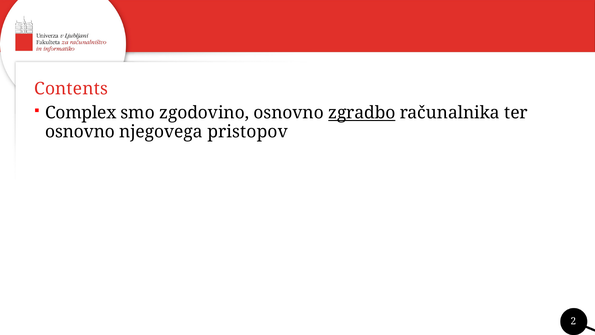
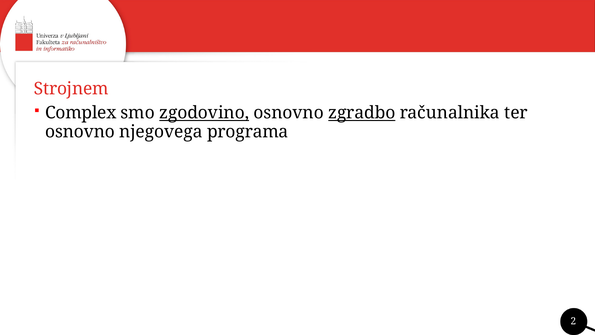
Contents: Contents -> Strojnem
zgodovino underline: none -> present
pristopov: pristopov -> programa
